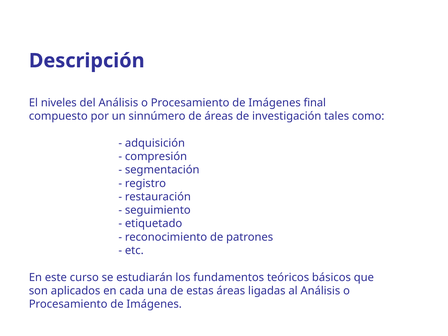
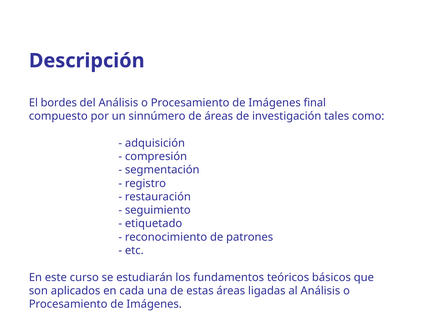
niveles: niveles -> bordes
